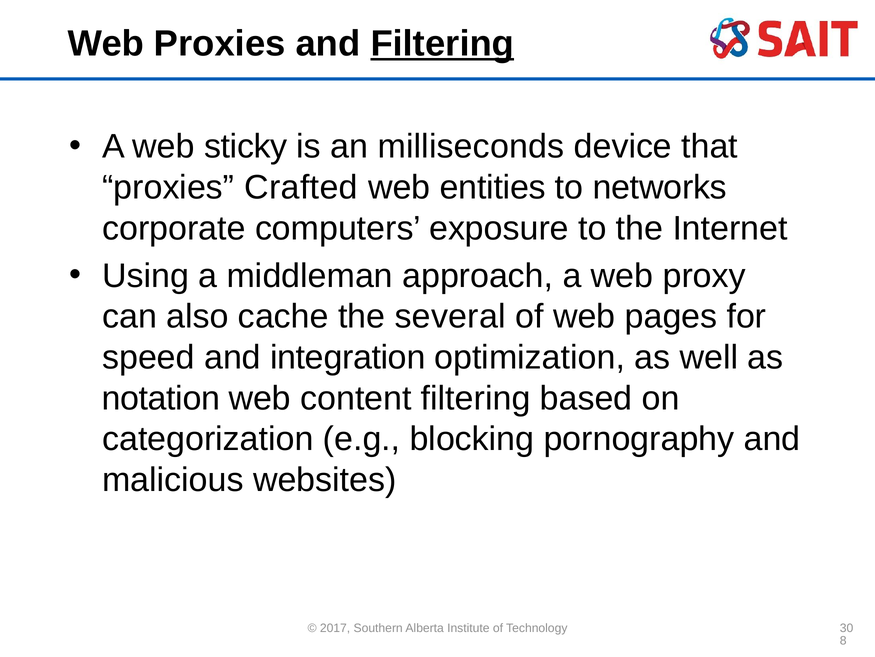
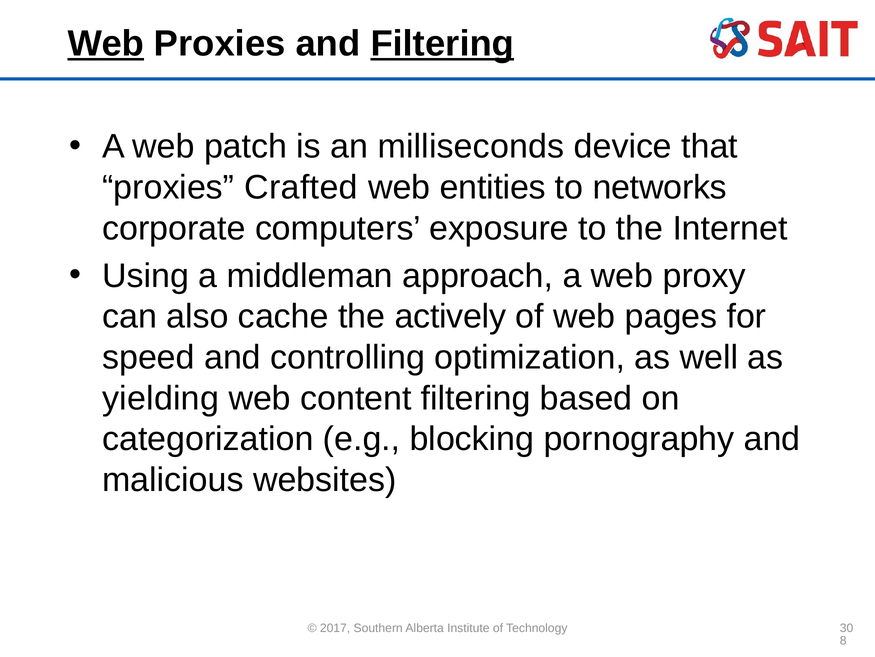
Web at (106, 44) underline: none -> present
sticky: sticky -> patch
several: several -> actively
integration: integration -> controlling
notation: notation -> yielding
